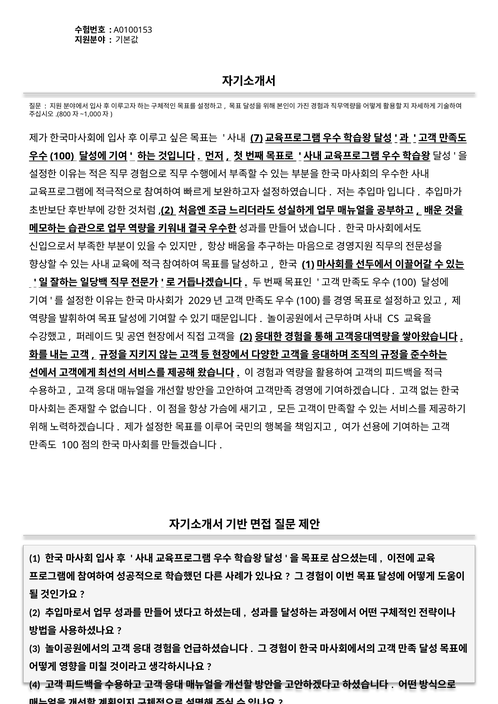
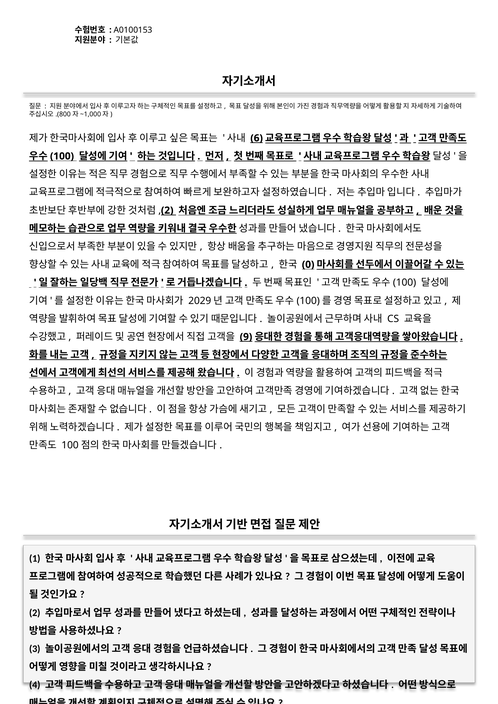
7: 7 -> 6
1 at (308, 265): 1 -> 0
2 at (246, 337): 2 -> 9
